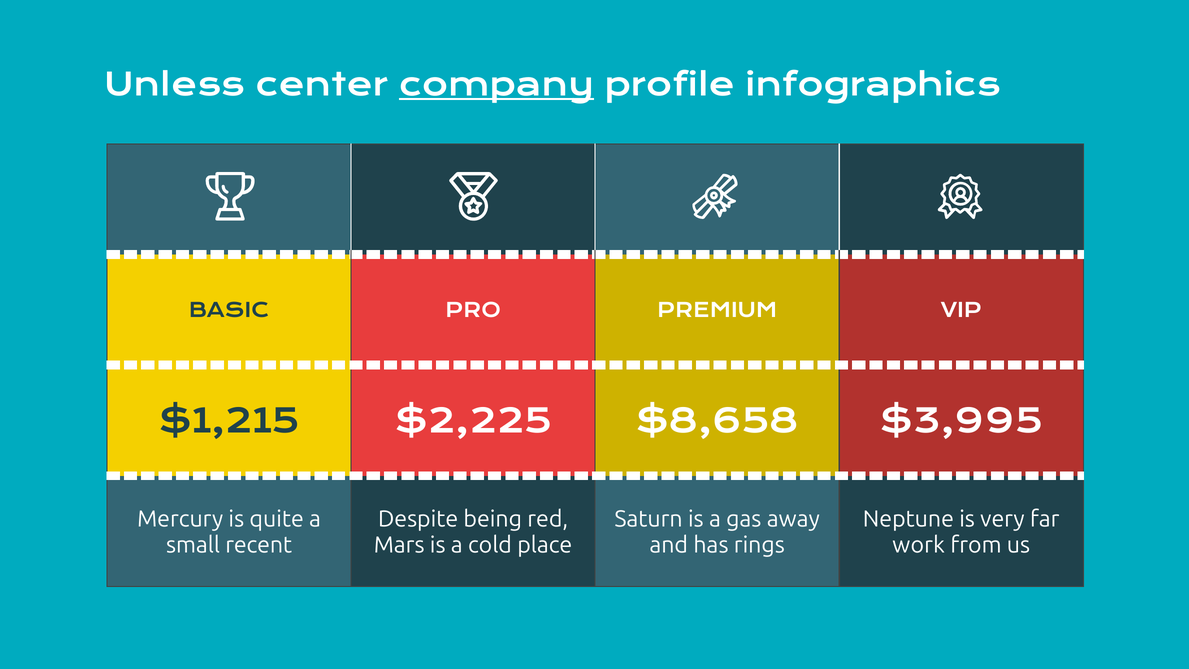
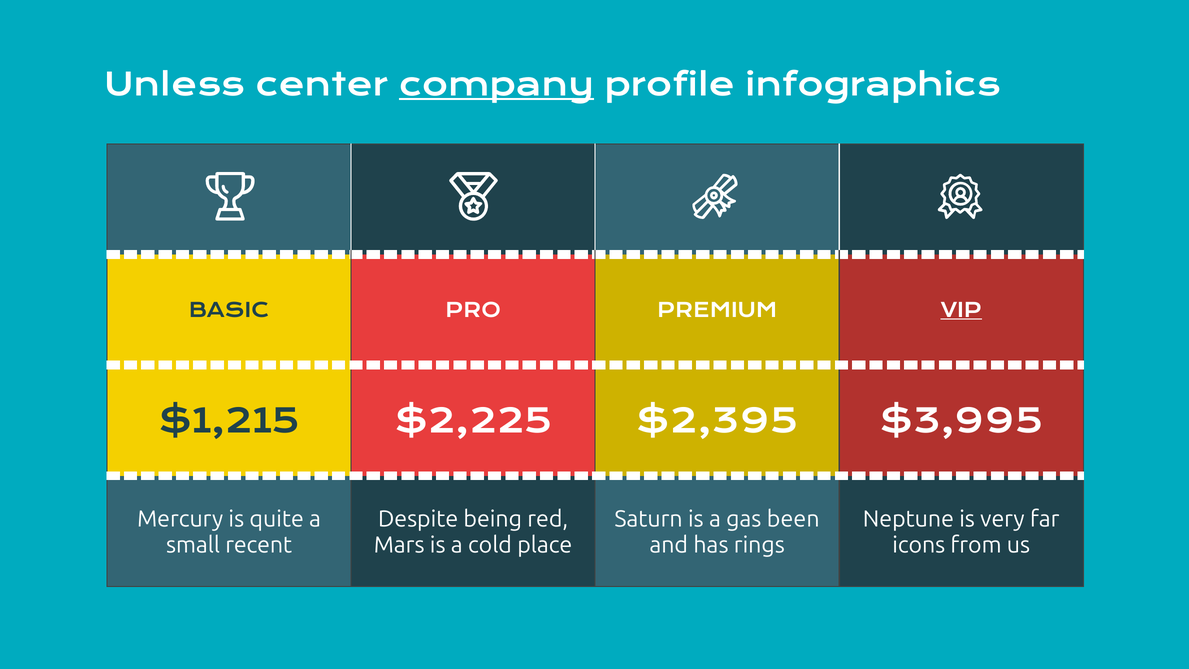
VIP underline: none -> present
$8,658: $8,658 -> $2,395
away: away -> been
work: work -> icons
